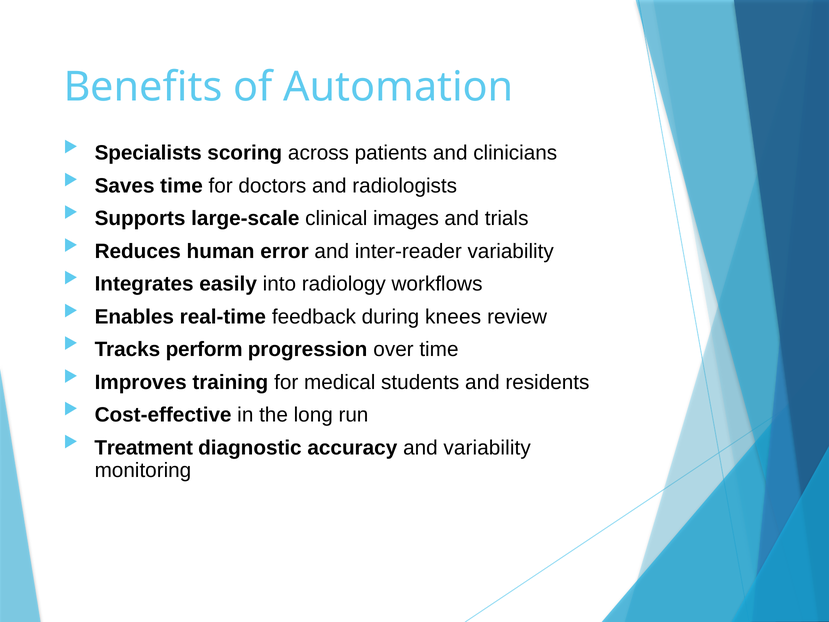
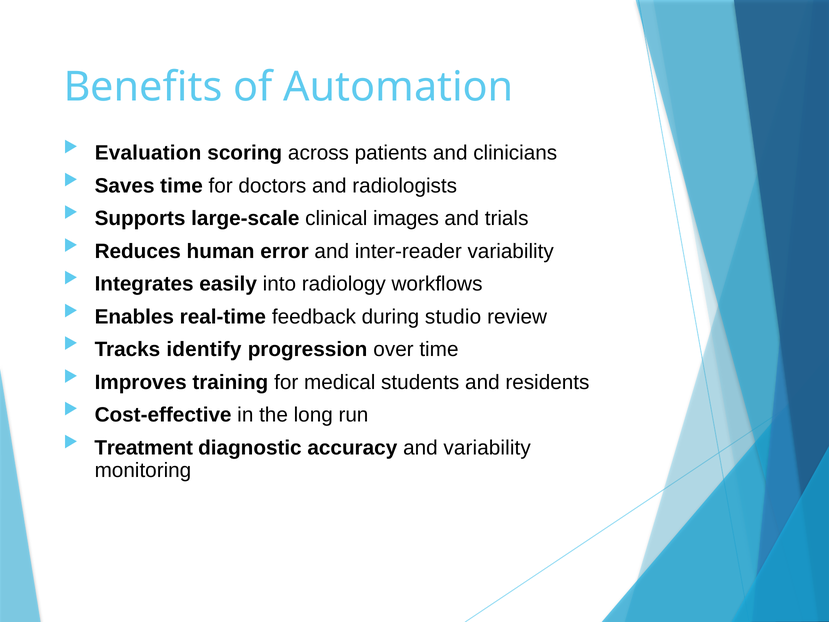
Specialists: Specialists -> Evaluation
knees: knees -> studio
perform: perform -> identify
